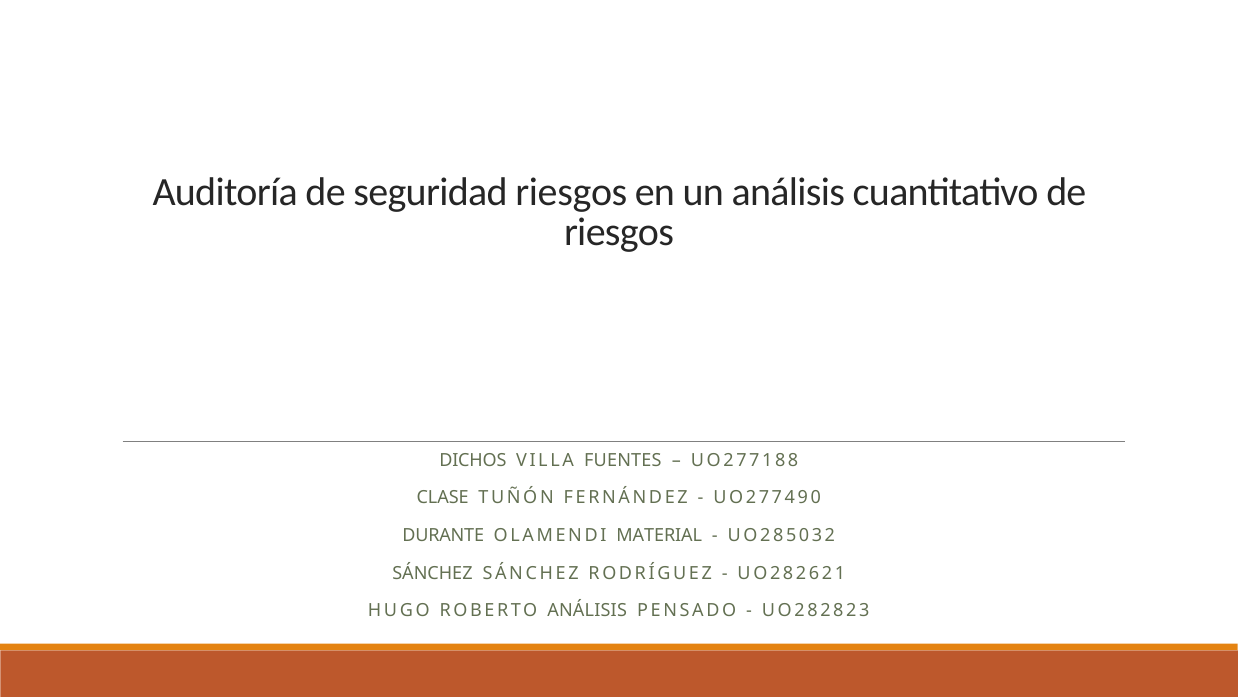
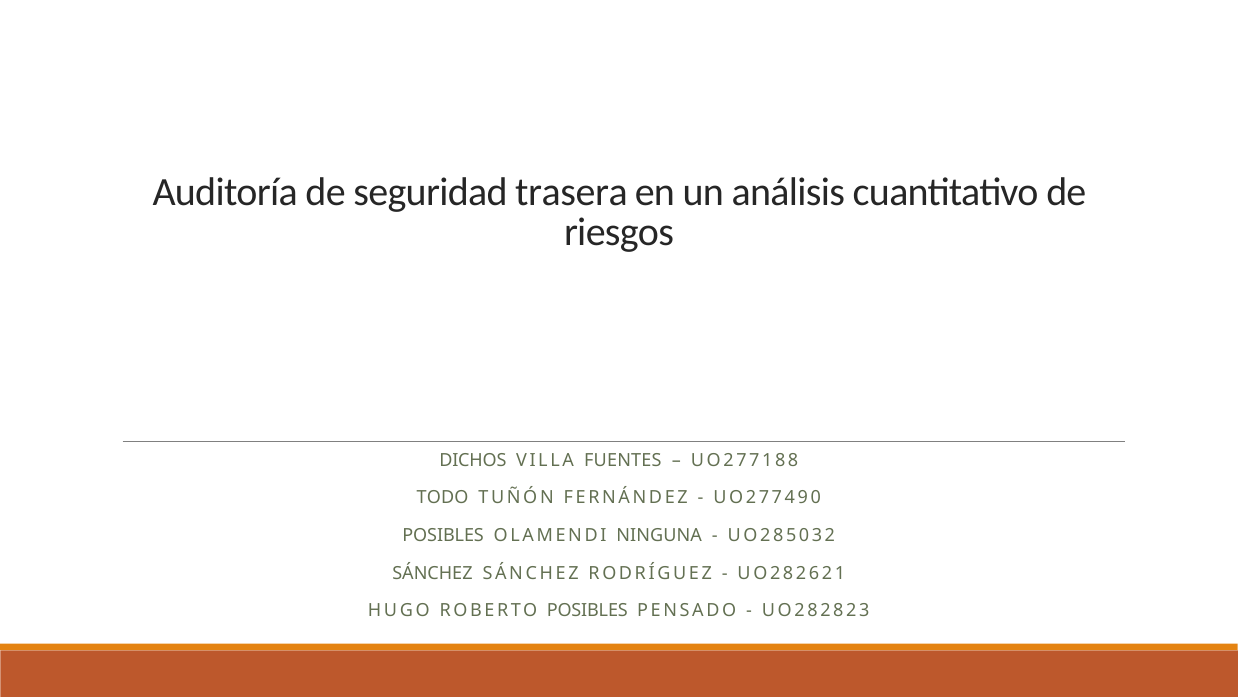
seguridad riesgos: riesgos -> trasera
CLASE: CLASE -> TODO
DURANTE at (443, 535): DURANTE -> POSIBLES
MATERIAL: MATERIAL -> NINGUNA
ROBERTO ANÁLISIS: ANÁLISIS -> POSIBLES
